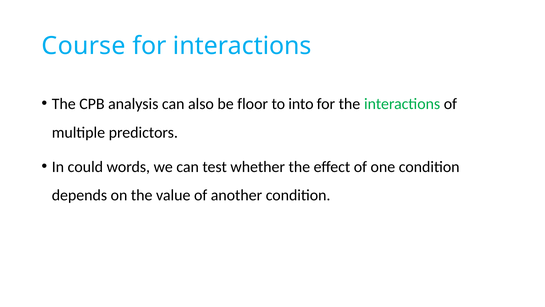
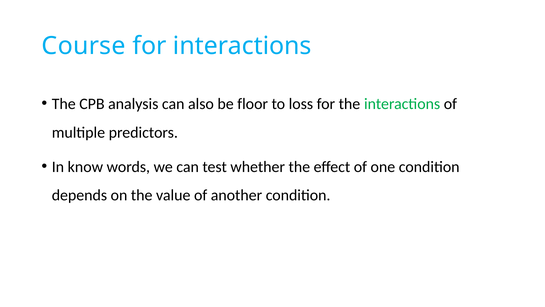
into: into -> loss
could: could -> know
